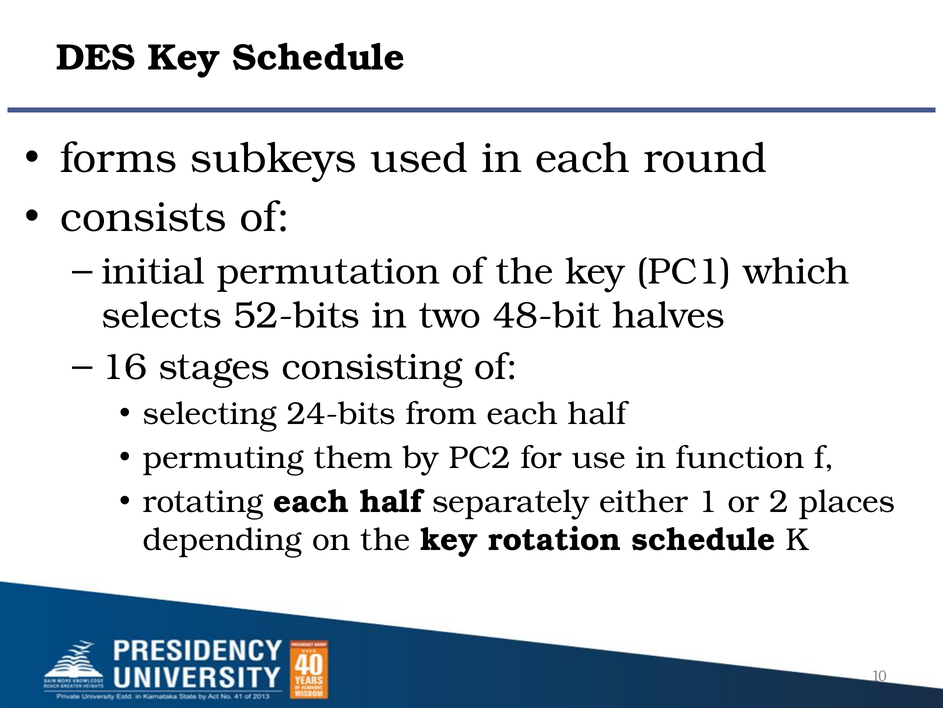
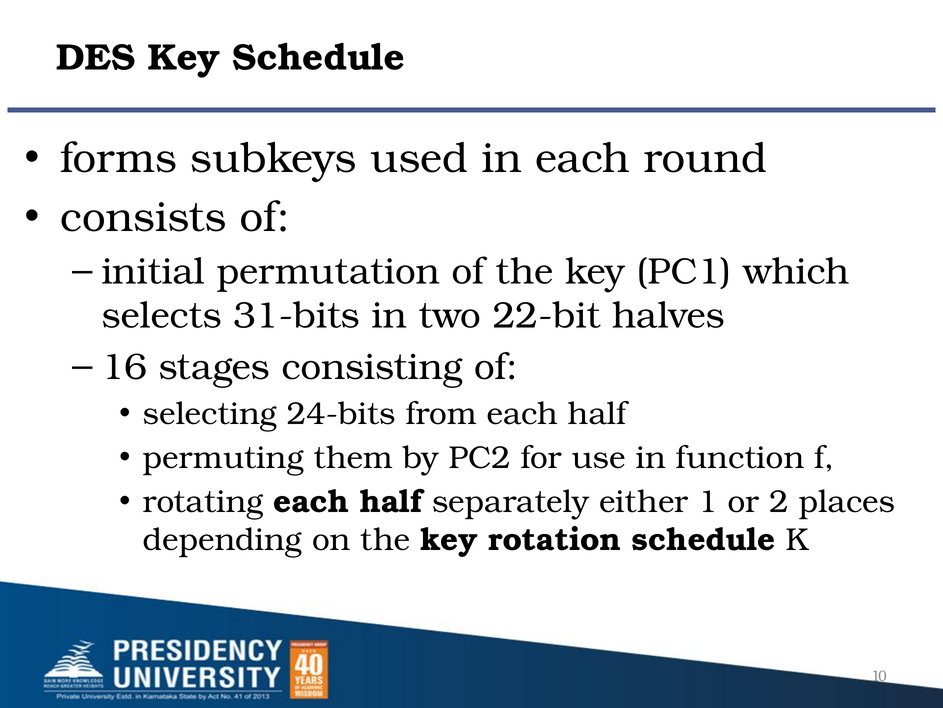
52-bits: 52-bits -> 31-bits
48-bit: 48-bit -> 22-bit
